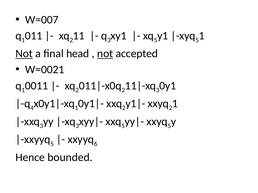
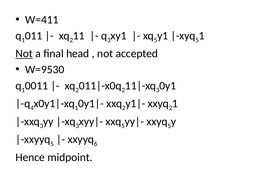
W=007: W=007 -> W=411
not at (105, 54) underline: present -> none
W=0021: W=0021 -> W=9530
bounded: bounded -> midpoint
